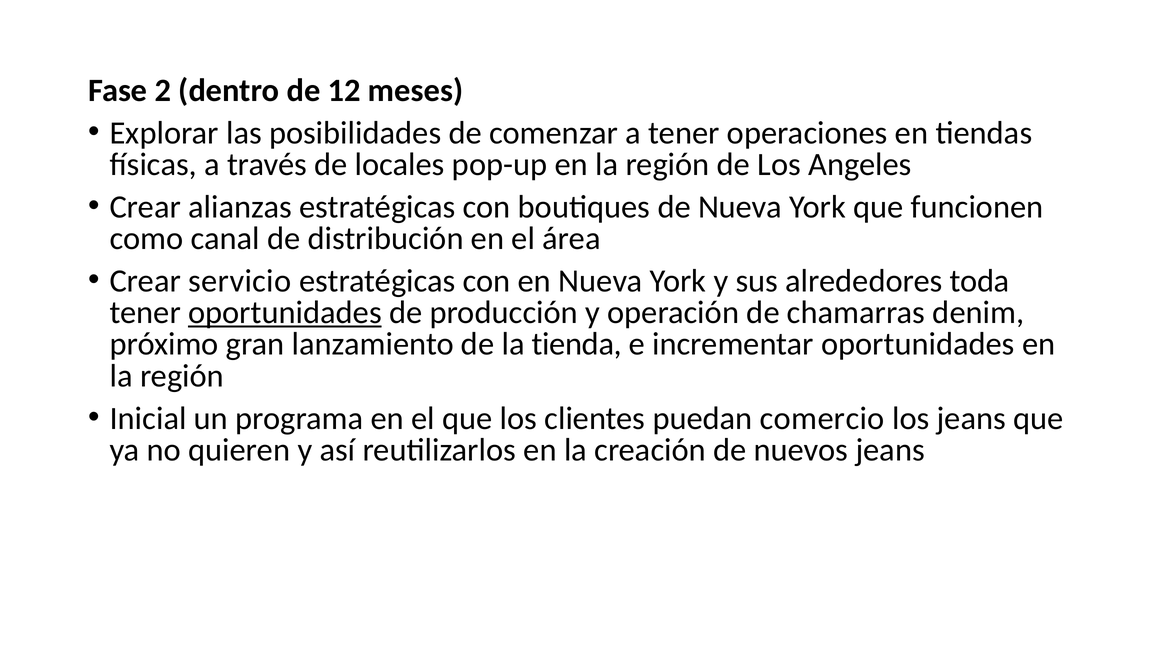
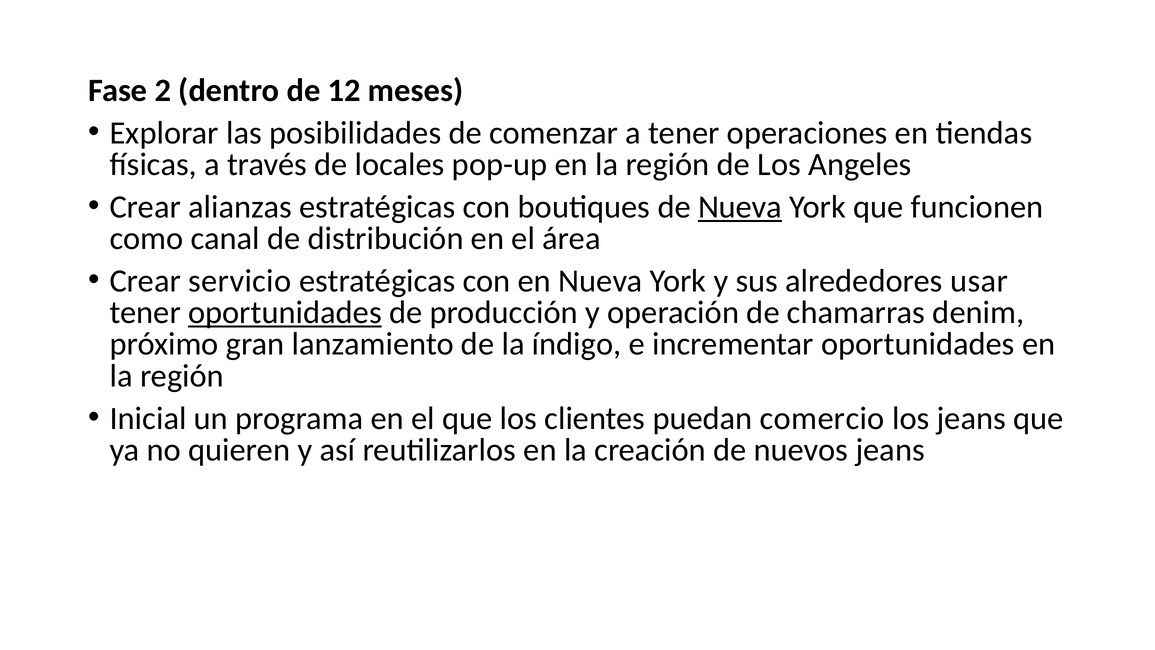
Nueva at (740, 207) underline: none -> present
toda: toda -> usar
tienda: tienda -> índigo
